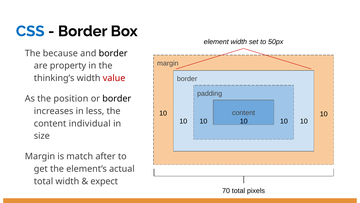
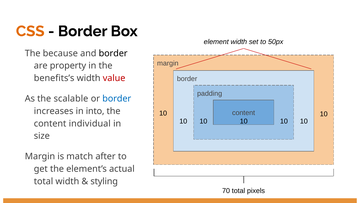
CSS colour: blue -> orange
thinking’s: thinking’s -> benefits’s
position: position -> scalable
border at (117, 98) colour: black -> blue
less: less -> into
expect: expect -> styling
